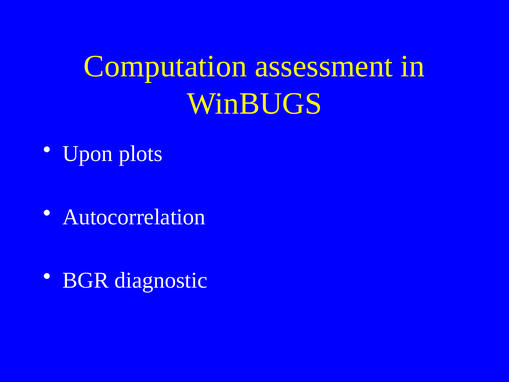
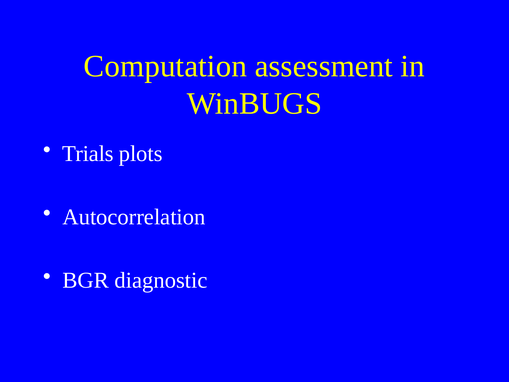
Upon: Upon -> Trials
